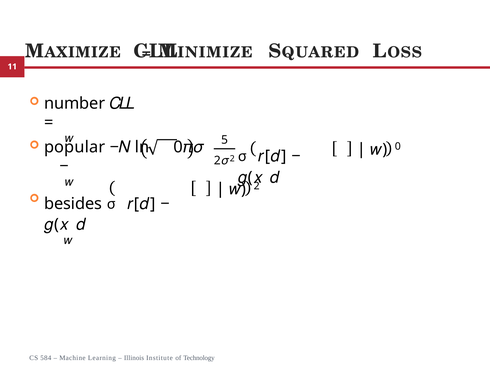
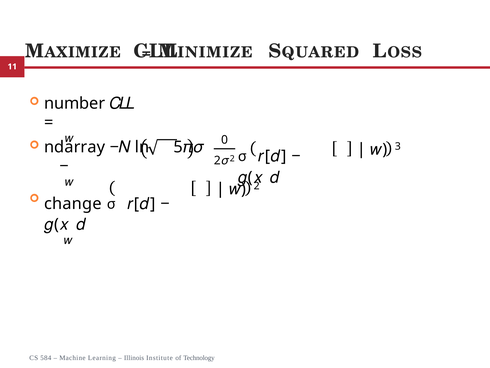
5: 5 -> 0
popular: popular -> ndarray
ln 0: 0 -> 5
0 at (398, 146): 0 -> 3
besides: besides -> change
